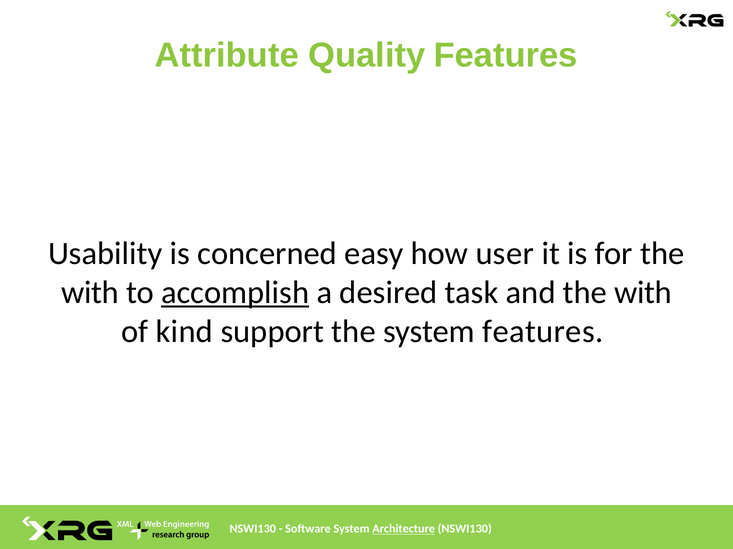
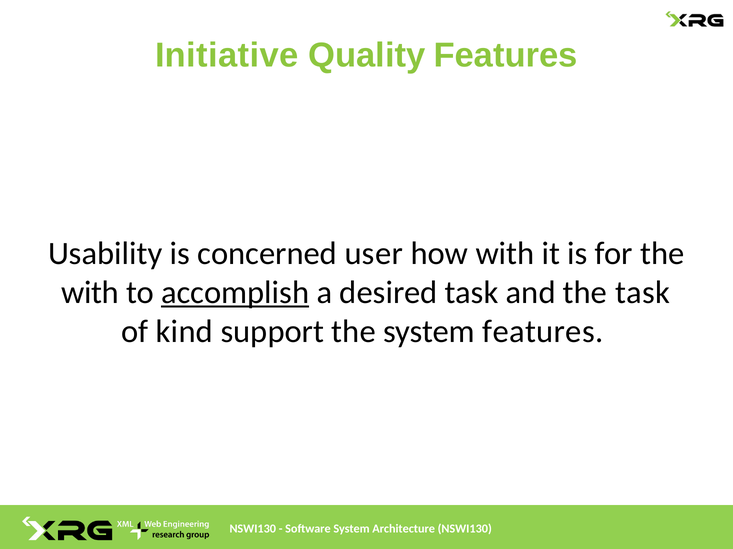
Attribute: Attribute -> Initiative
easy: easy -> user
how user: user -> with
and the with: with -> task
Architecture underline: present -> none
